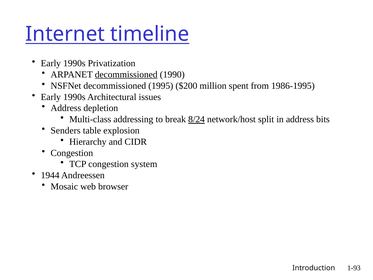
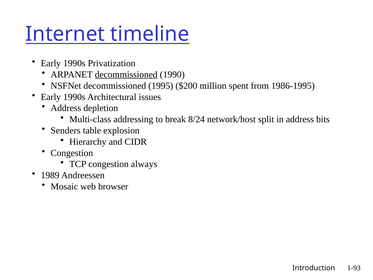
8/24 underline: present -> none
system: system -> always
1944: 1944 -> 1989
